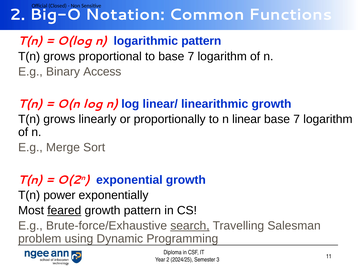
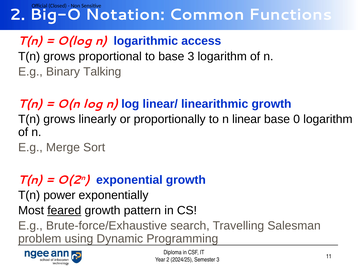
logarithmic pattern: pattern -> access
to base 7: 7 -> 3
Access: Access -> Talking
7 at (297, 119): 7 -> 0
search underline: present -> none
